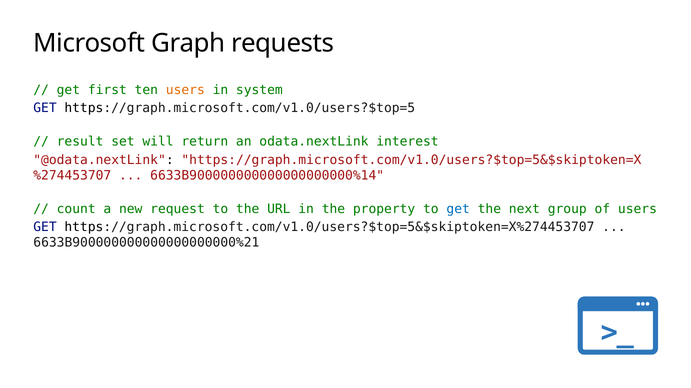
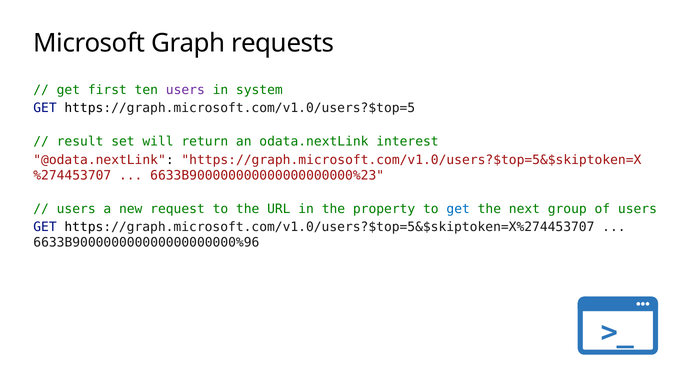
users at (185, 90) colour: orange -> purple
6633B900000000000000000000%14: 6633B900000000000000000000%14 -> 6633B900000000000000000000%23
count at (76, 209): count -> users
6633B900000000000000000000%21: 6633B900000000000000000000%21 -> 6633B900000000000000000000%96
